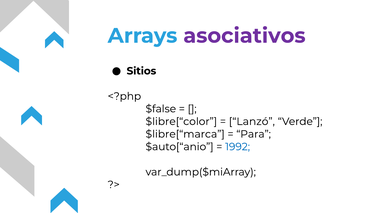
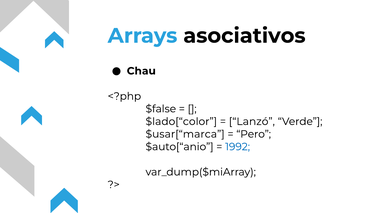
asociativos colour: purple -> black
Sitios: Sitios -> Chau
$libre[“color: $libre[“color -> $lado[“color
$libre[“marca: $libre[“marca -> $usar[“marca
Para: Para -> Pero
